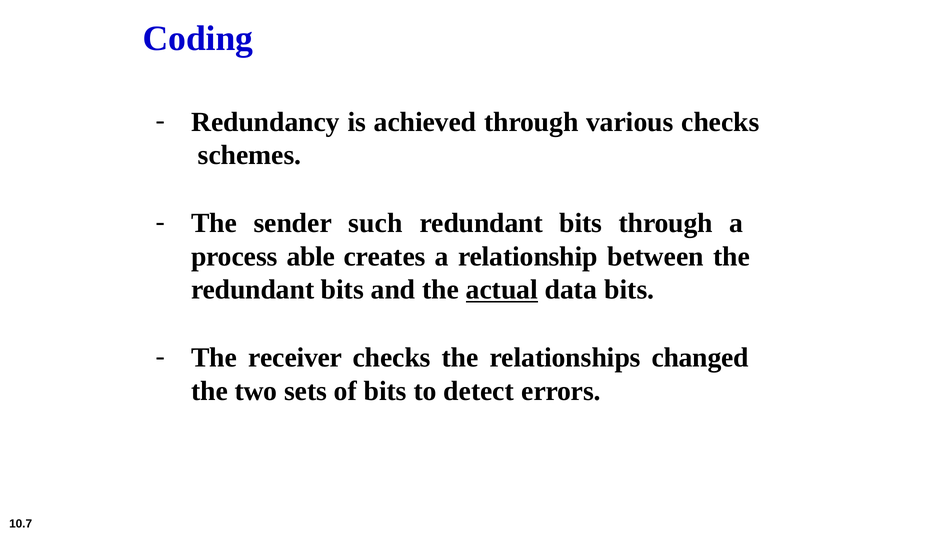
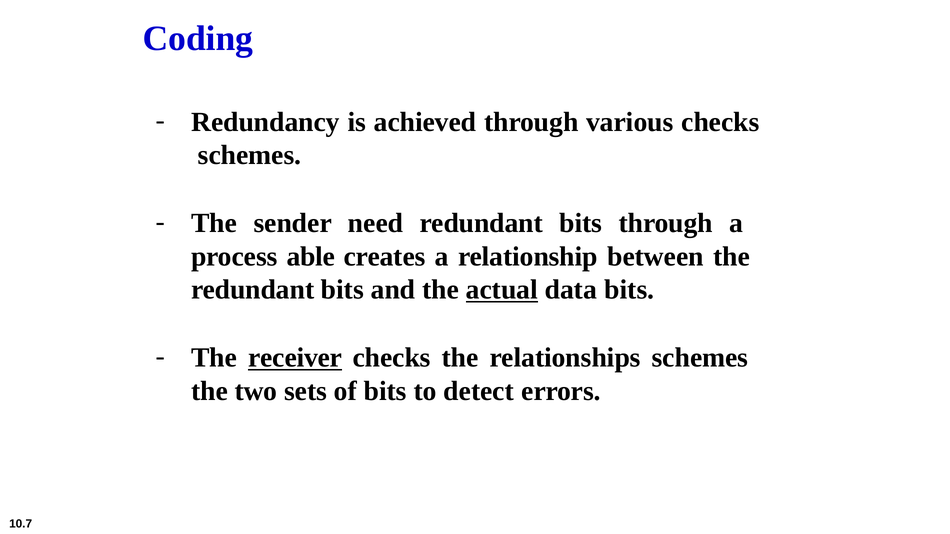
such: such -> need
receiver underline: none -> present
relationships changed: changed -> schemes
